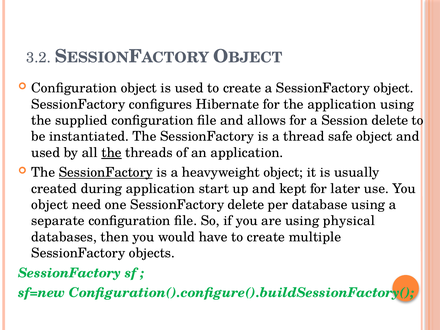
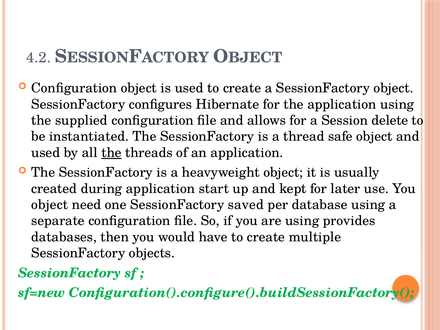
3.2: 3.2 -> 4.2
SessionFactory at (106, 172) underline: present -> none
SessionFactory delete: delete -> saved
physical: physical -> provides
